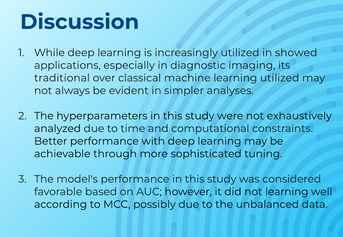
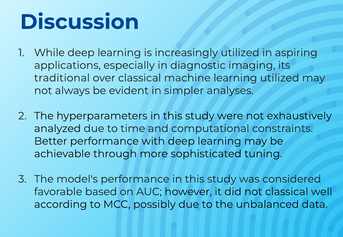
showed: showed -> aspiring
not learning: learning -> classical
